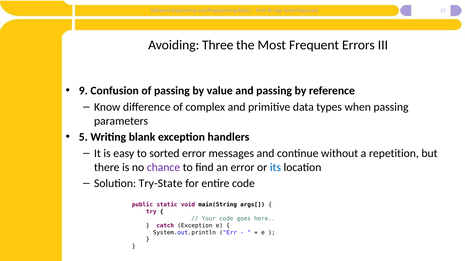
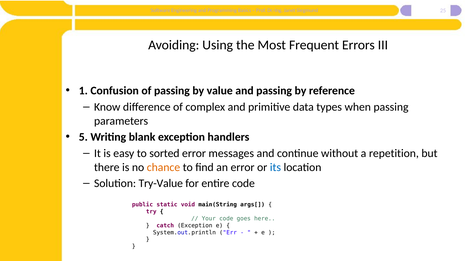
Three: Three -> Using
9: 9 -> 1
chance colour: purple -> orange
Try-State: Try-State -> Try-Value
